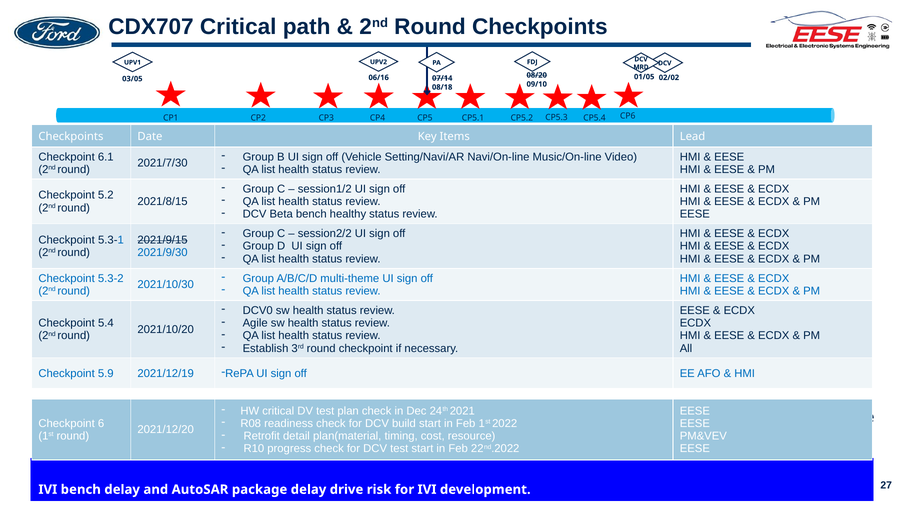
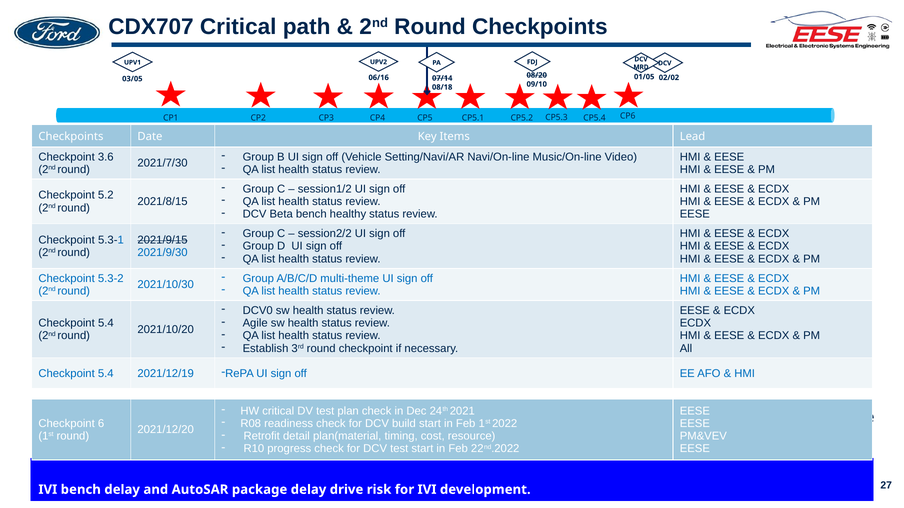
6.1: 6.1 -> 3.6
5.9 at (106, 374): 5.9 -> 5.4
